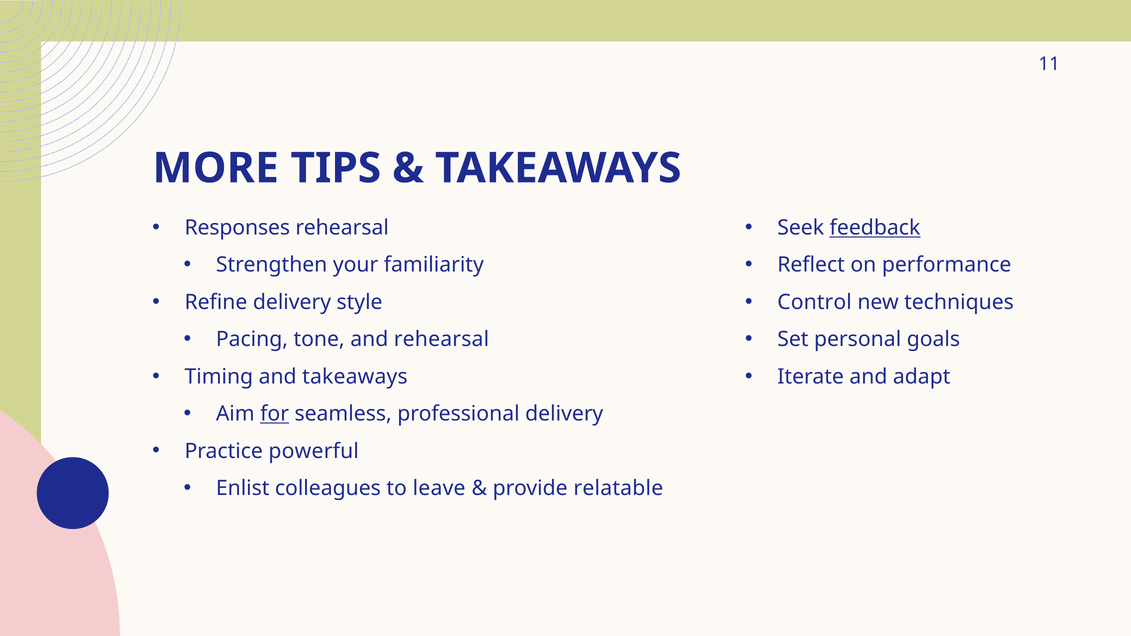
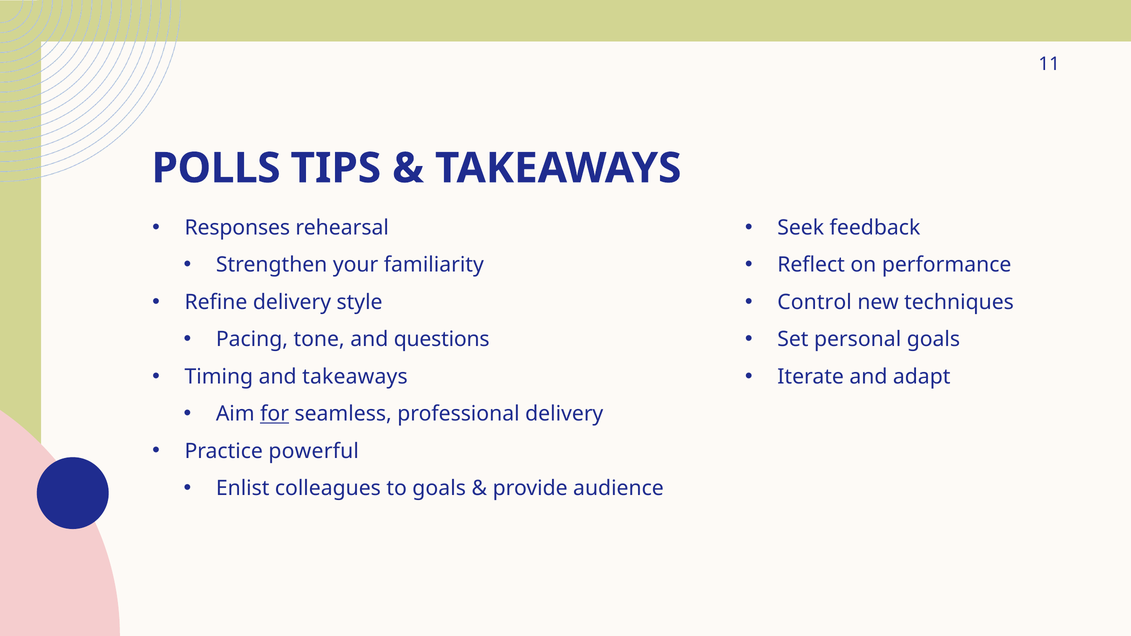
MORE: MORE -> POLLS
feedback underline: present -> none
and rehearsal: rehearsal -> questions
to leave: leave -> goals
relatable: relatable -> audience
